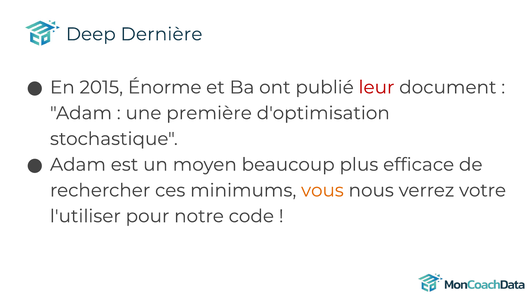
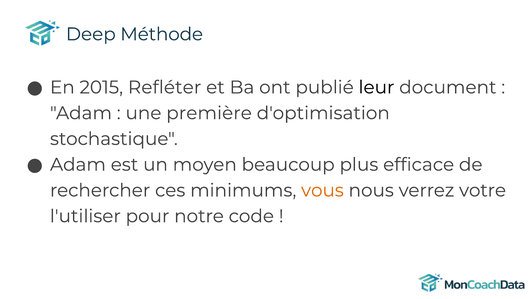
Dernière: Dernière -> Méthode
Énorme: Énorme -> Refléter
leur colour: red -> black
